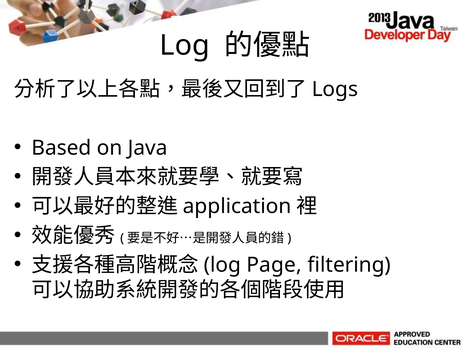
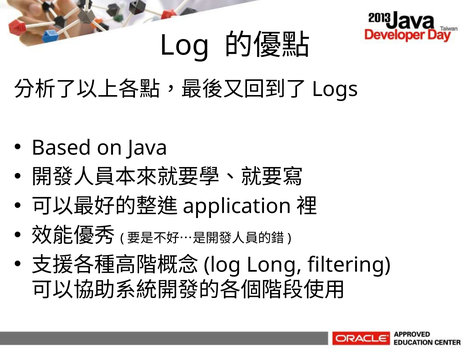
Page: Page -> Long
